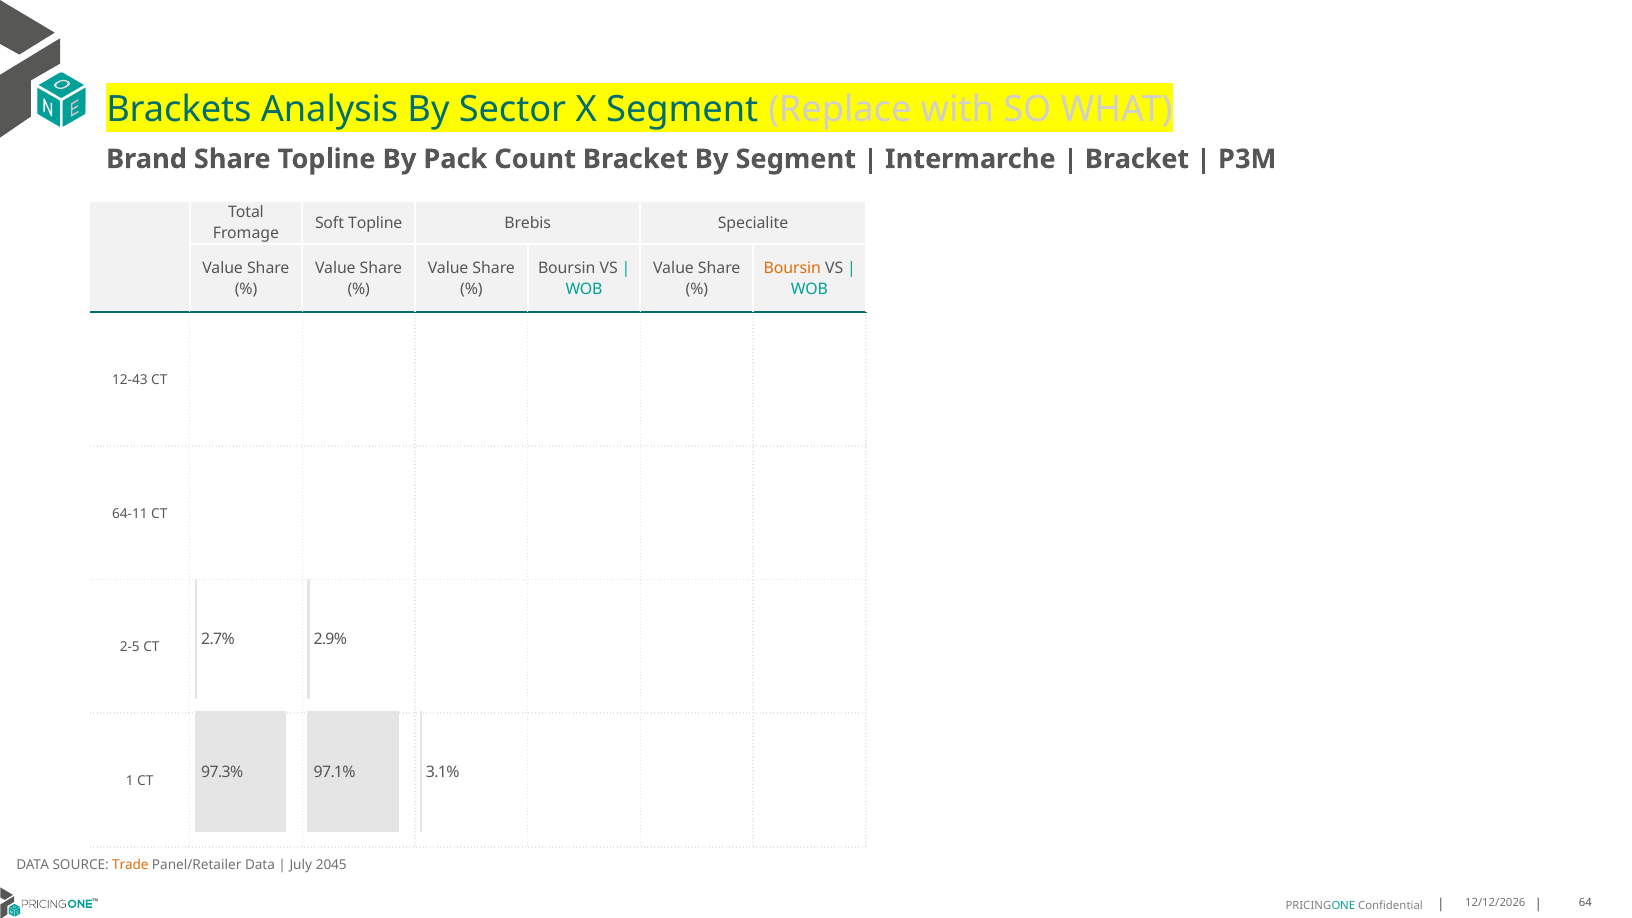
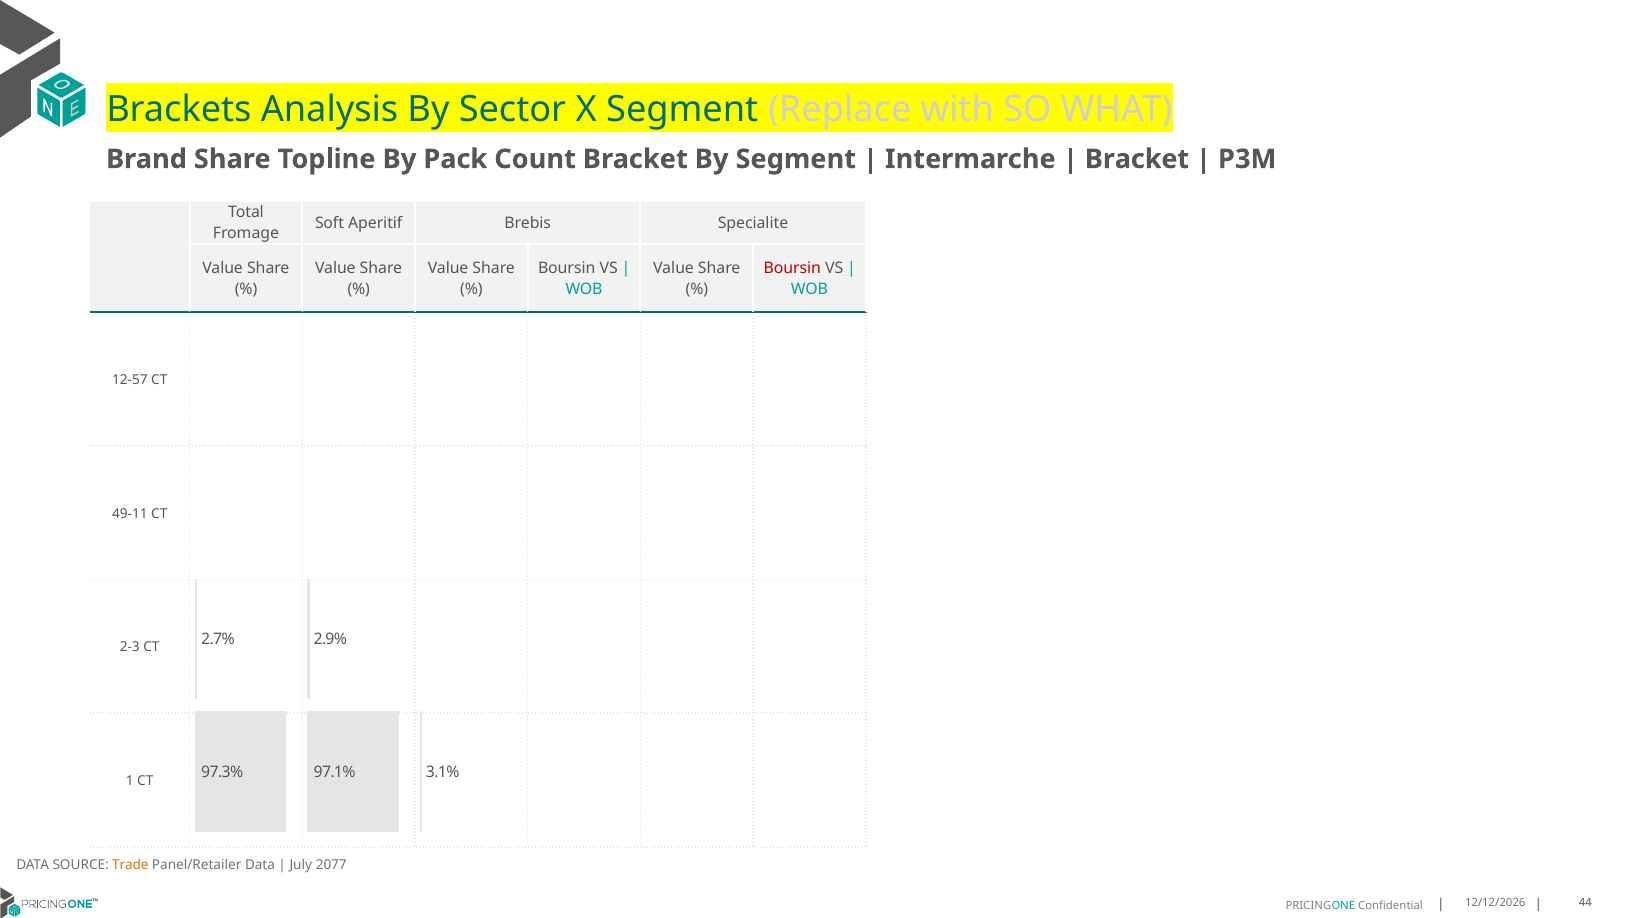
Soft Topline: Topline -> Aperitif
Boursin at (792, 268) colour: orange -> red
12-43: 12-43 -> 12-57
64-11: 64-11 -> 49-11
2-5: 2-5 -> 2-3
2045: 2045 -> 2077
64: 64 -> 44
